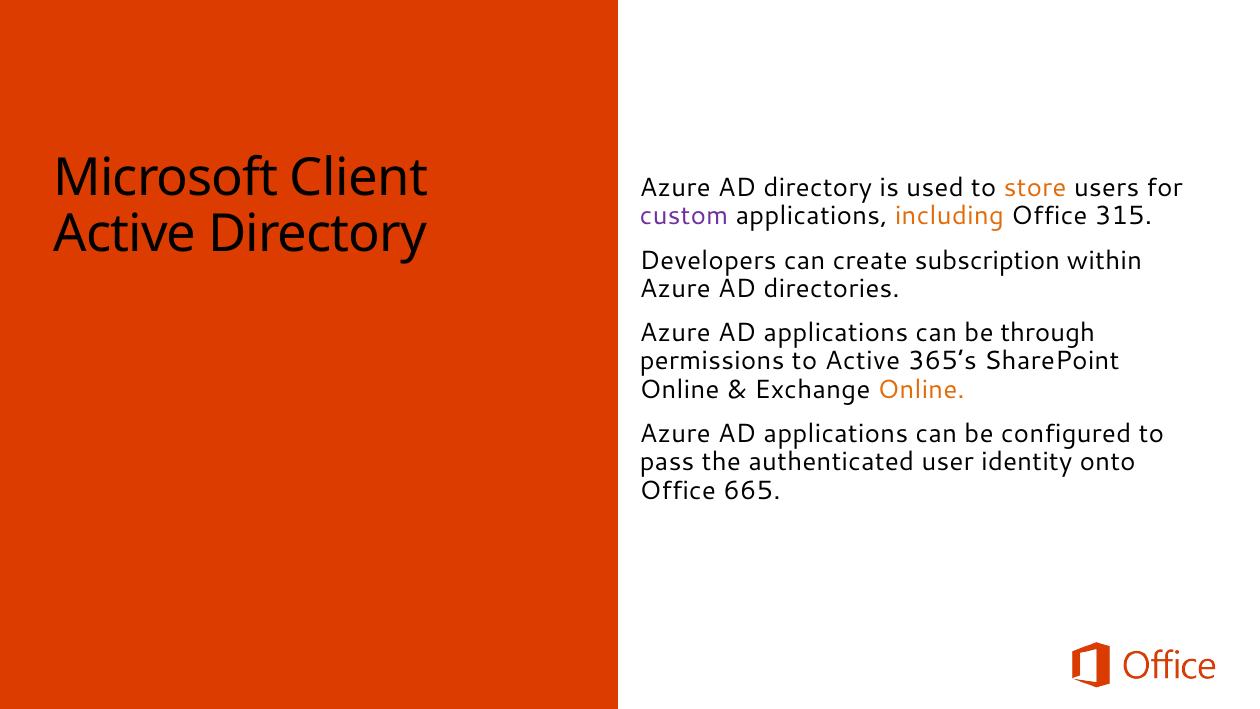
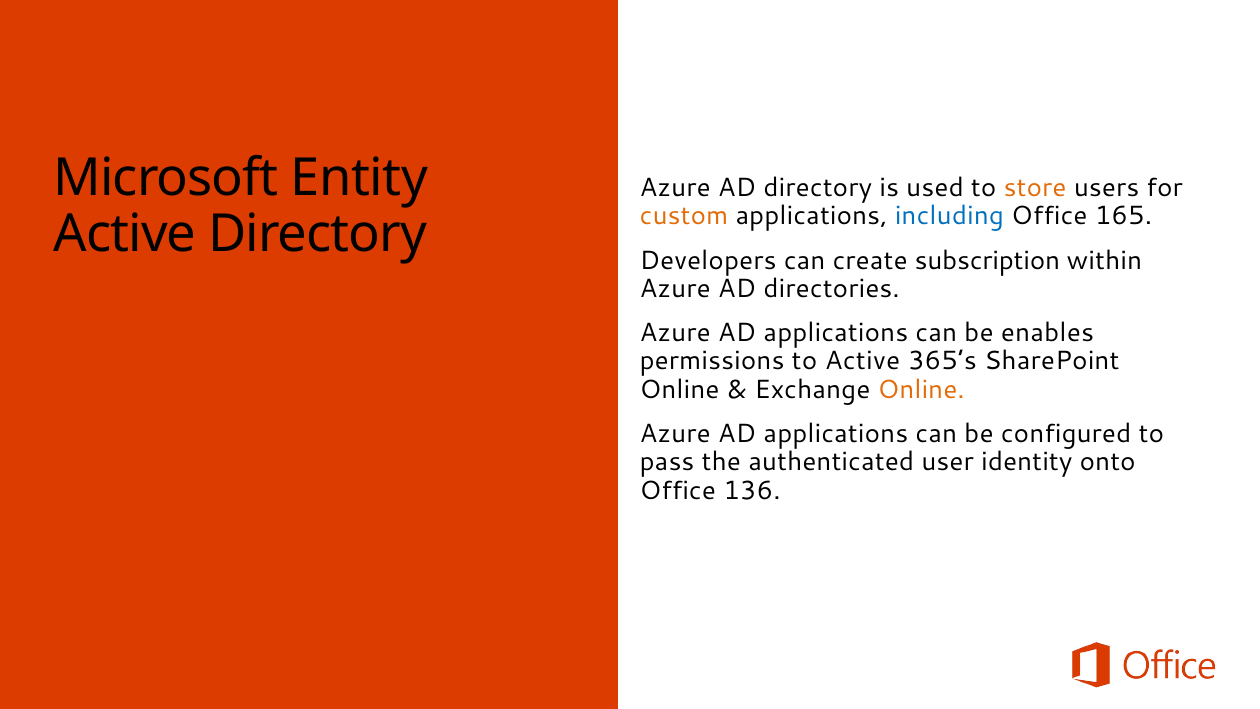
Client: Client -> Entity
custom colour: purple -> orange
including colour: orange -> blue
315: 315 -> 165
through: through -> enables
665: 665 -> 136
